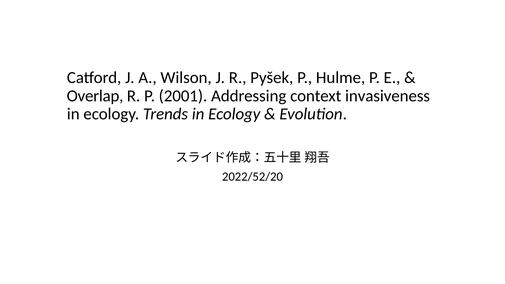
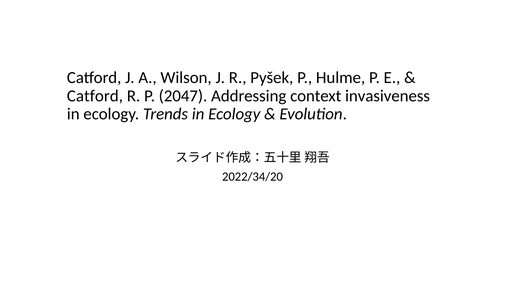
Overlap at (95, 96): Overlap -> Catford
2001: 2001 -> 2047
2022/52/20: 2022/52/20 -> 2022/34/20
